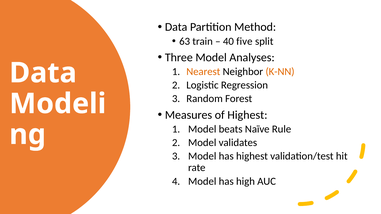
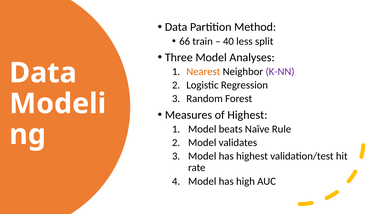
63: 63 -> 66
five: five -> less
K-NN colour: orange -> purple
